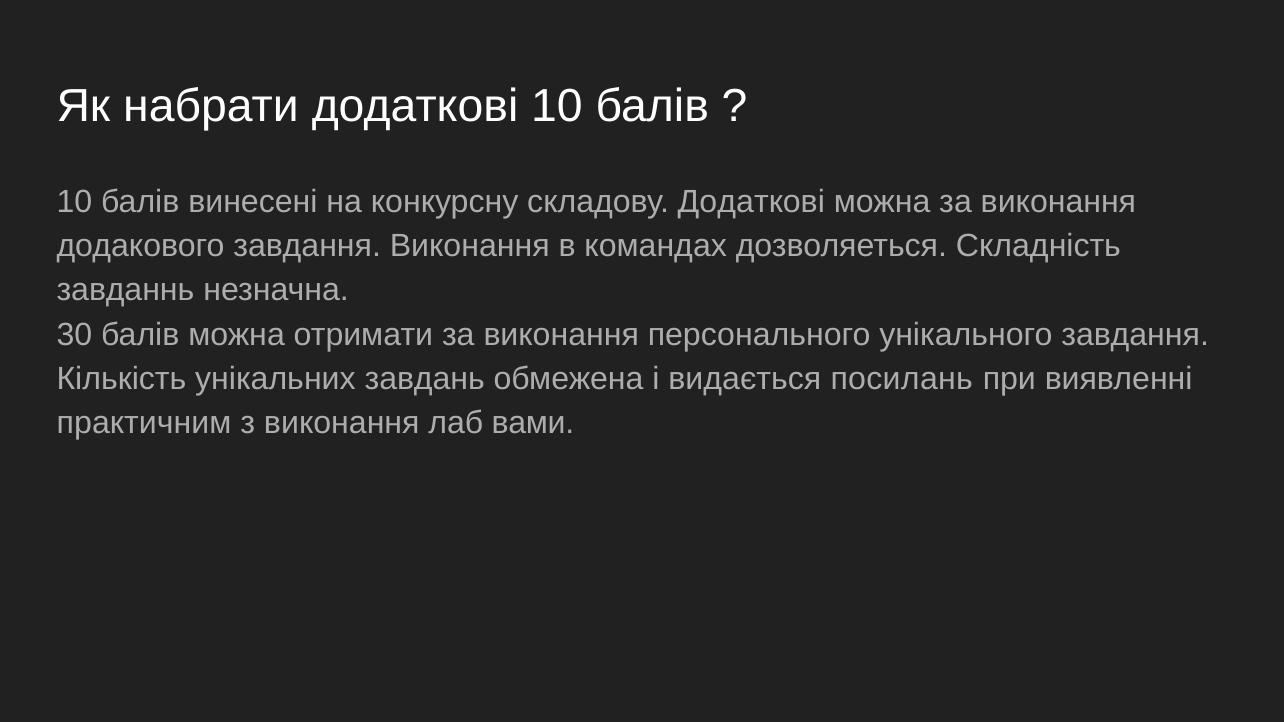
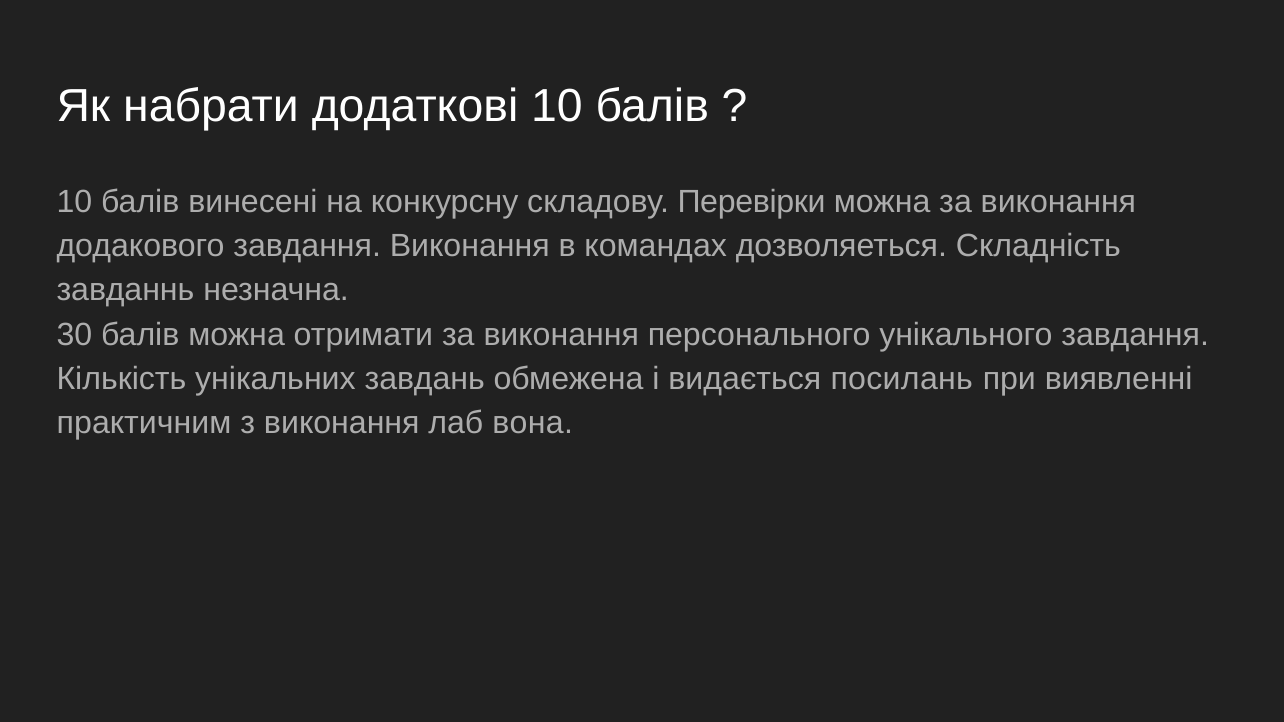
складову Додаткові: Додаткові -> Перевірки
вами: вами -> вона
